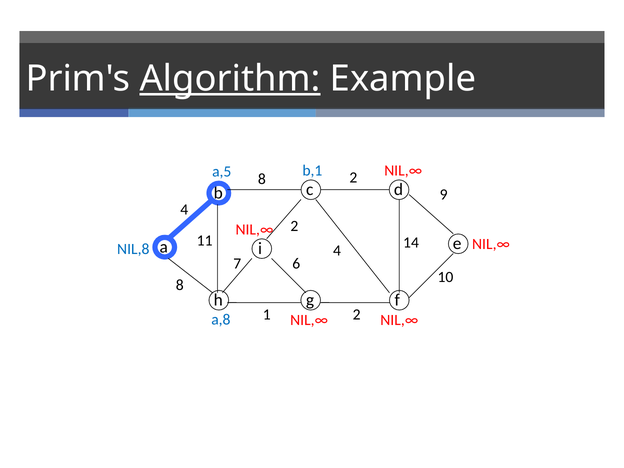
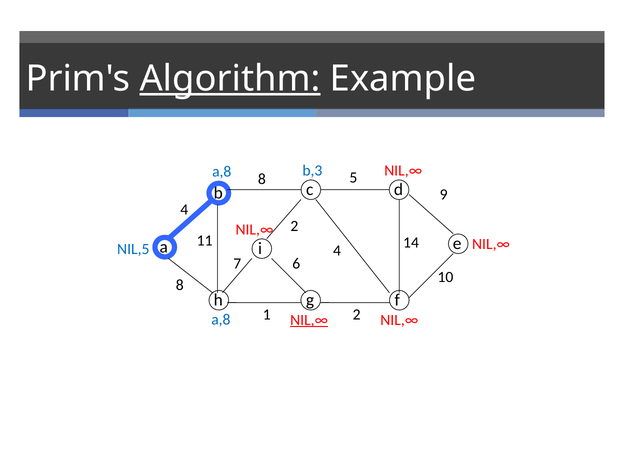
b,1: b,1 -> b,3
a,5 at (222, 171): a,5 -> a,8
8 2: 2 -> 5
NIL,8: NIL,8 -> NIL,5
NIL,∞ at (309, 320) underline: none -> present
